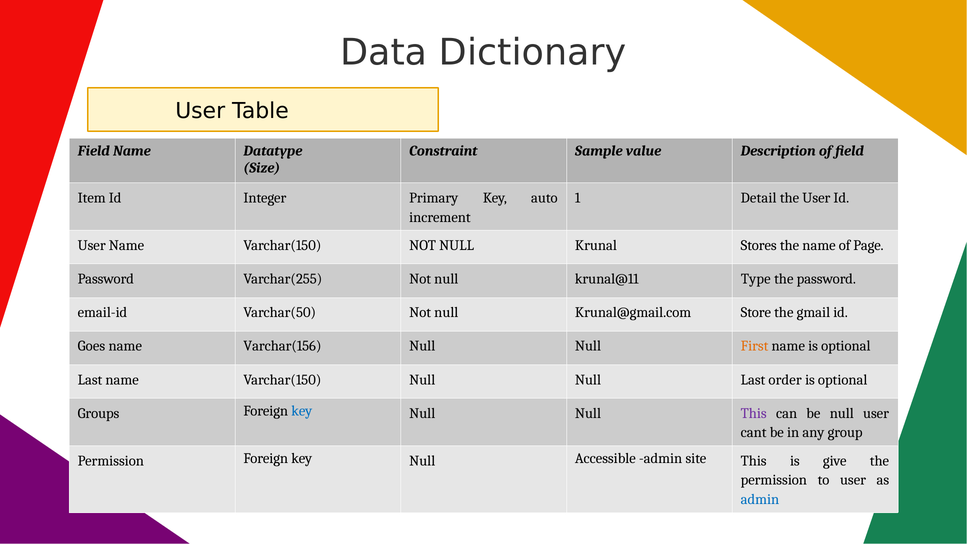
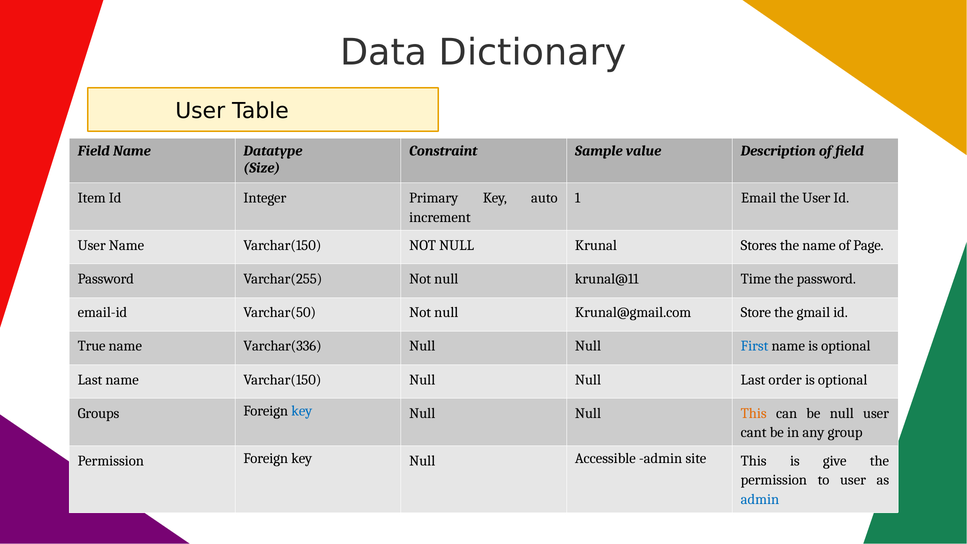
Detail: Detail -> Email
Type: Type -> Time
Goes: Goes -> True
Varchar(156: Varchar(156 -> Varchar(336
First colour: orange -> blue
This at (754, 413) colour: purple -> orange
